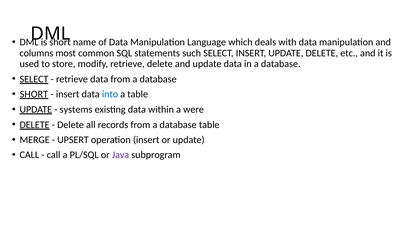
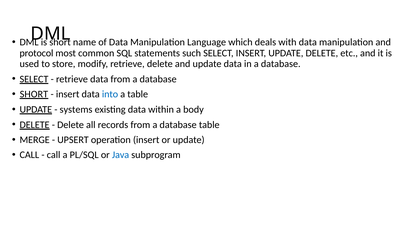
columns: columns -> protocol
were: were -> body
Java colour: purple -> blue
